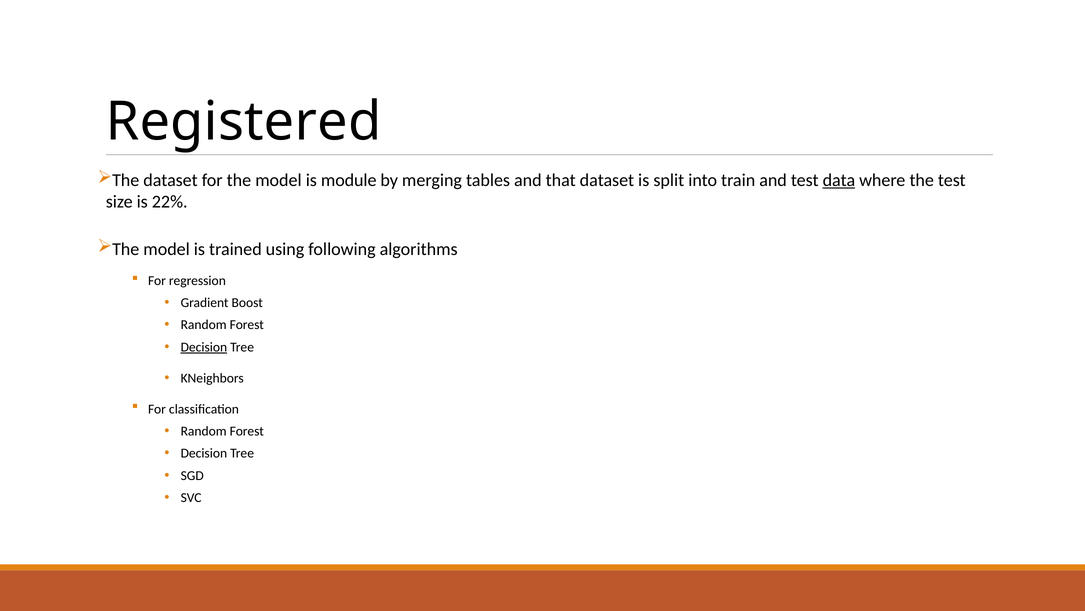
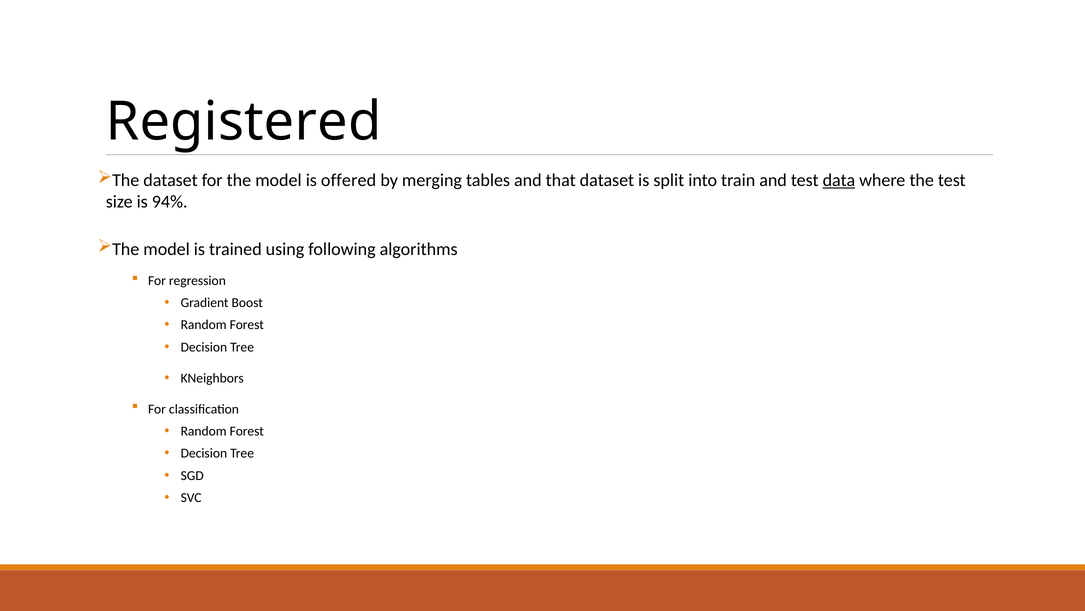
module: module -> offered
22%: 22% -> 94%
Decision at (204, 347) underline: present -> none
